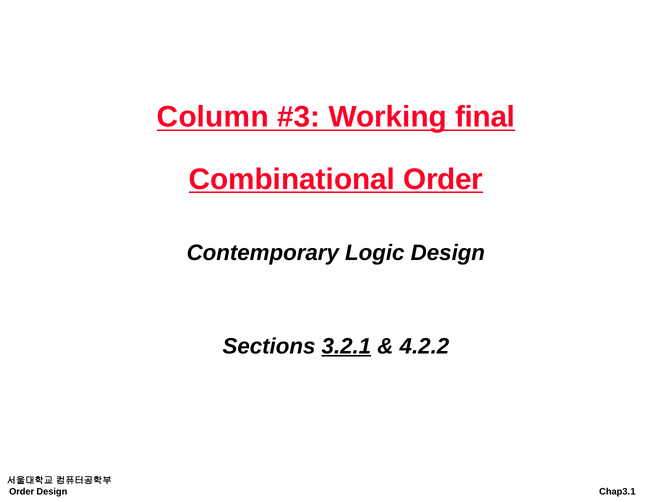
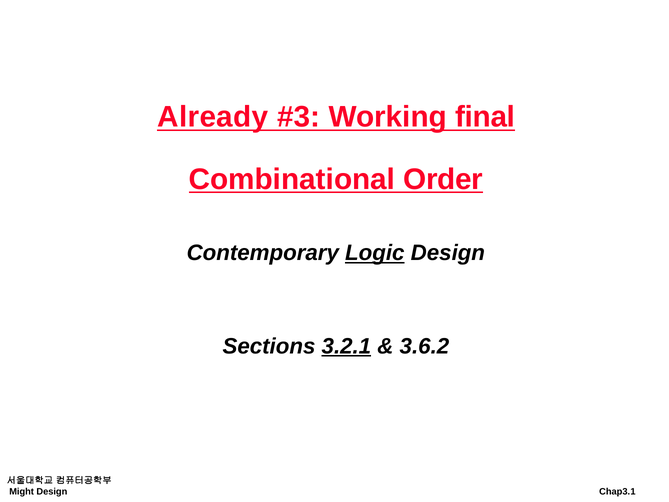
Column: Column -> Already
Logic underline: none -> present
4.2.2: 4.2.2 -> 3.6.2
Order at (22, 491): Order -> Might
